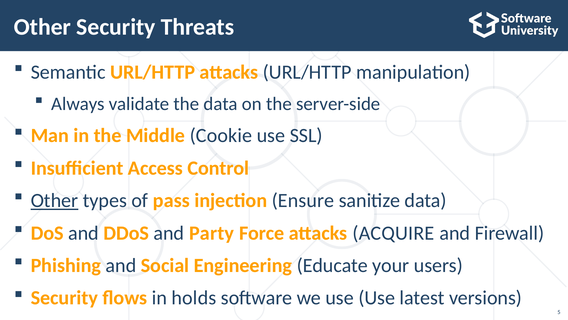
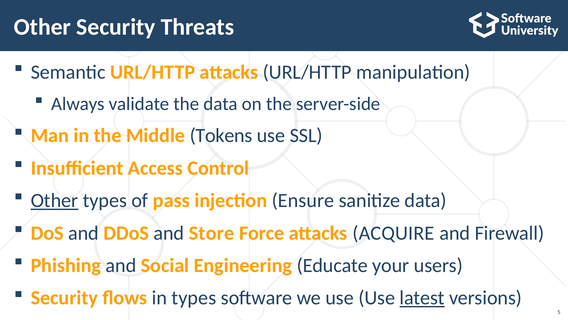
Cookie: Cookie -> Tokens
Party: Party -> Store
in holds: holds -> types
latest underline: none -> present
